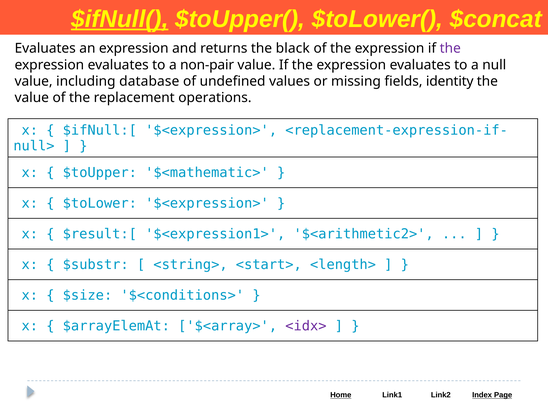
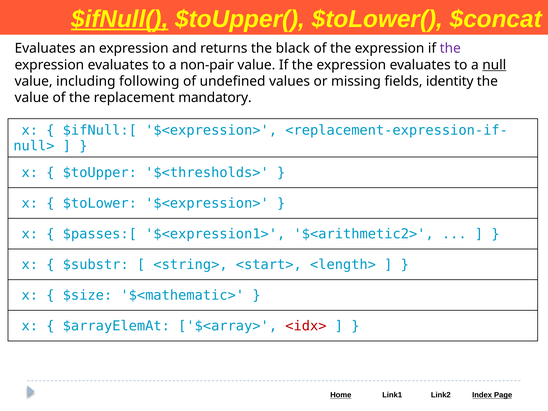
null underline: none -> present
database: database -> following
operations: operations -> mandatory
$<mathematic>: $<mathematic> -> $<thresholds>
$result:[: $result:[ -> $passes:[
$<conditions>: $<conditions> -> $<mathematic>
<idx> colour: purple -> red
